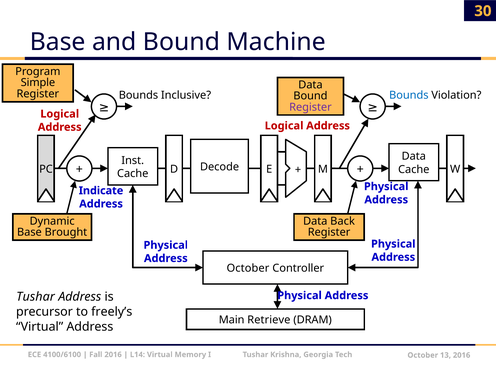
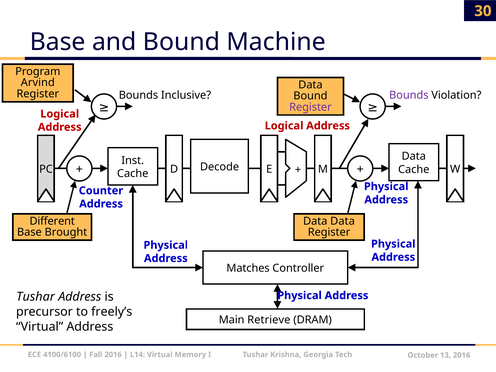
Simple: Simple -> Arvind
Bounds at (409, 95) colour: blue -> purple
Indicate: Indicate -> Counter
Dynamic: Dynamic -> Different
Data Back: Back -> Data
October at (248, 268): October -> Matches
